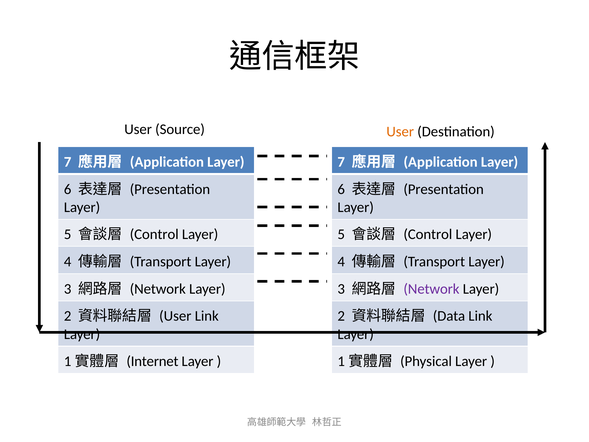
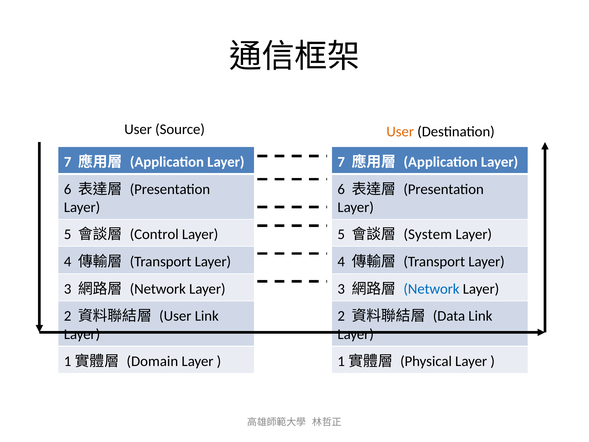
Control at (428, 234): Control -> System
Network at (431, 289) colour: purple -> blue
Internet: Internet -> Domain
